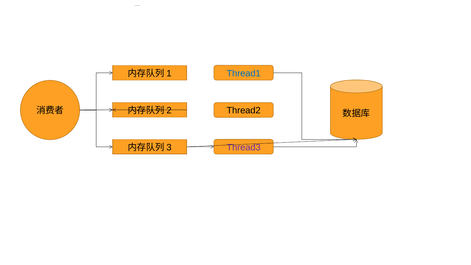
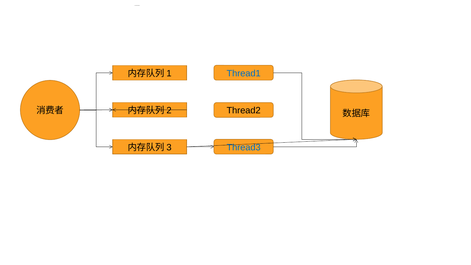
Thread3 colour: purple -> blue
